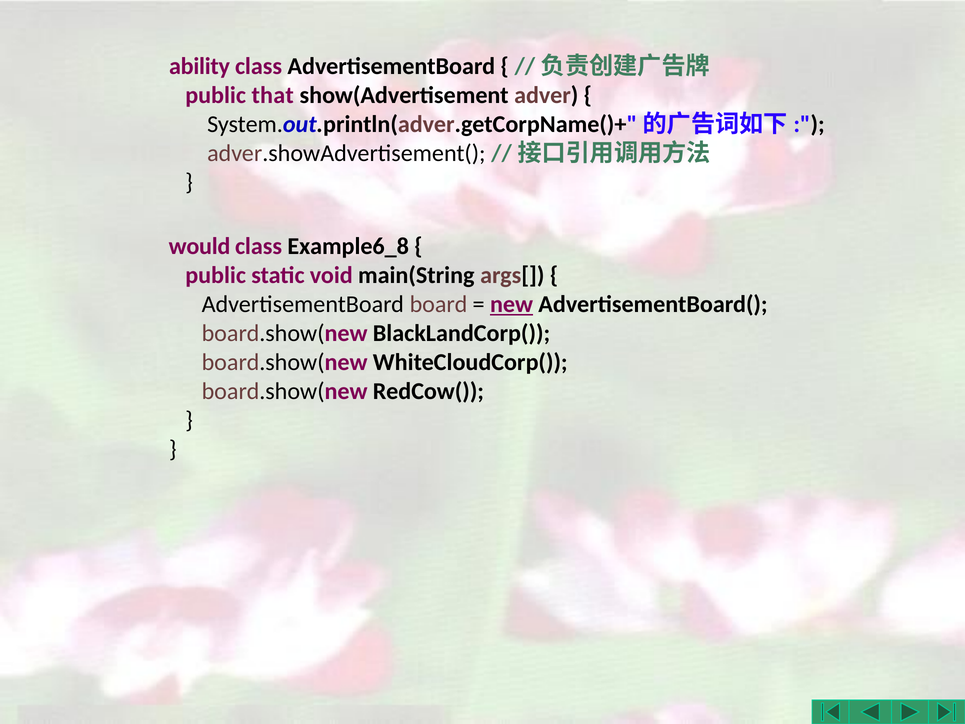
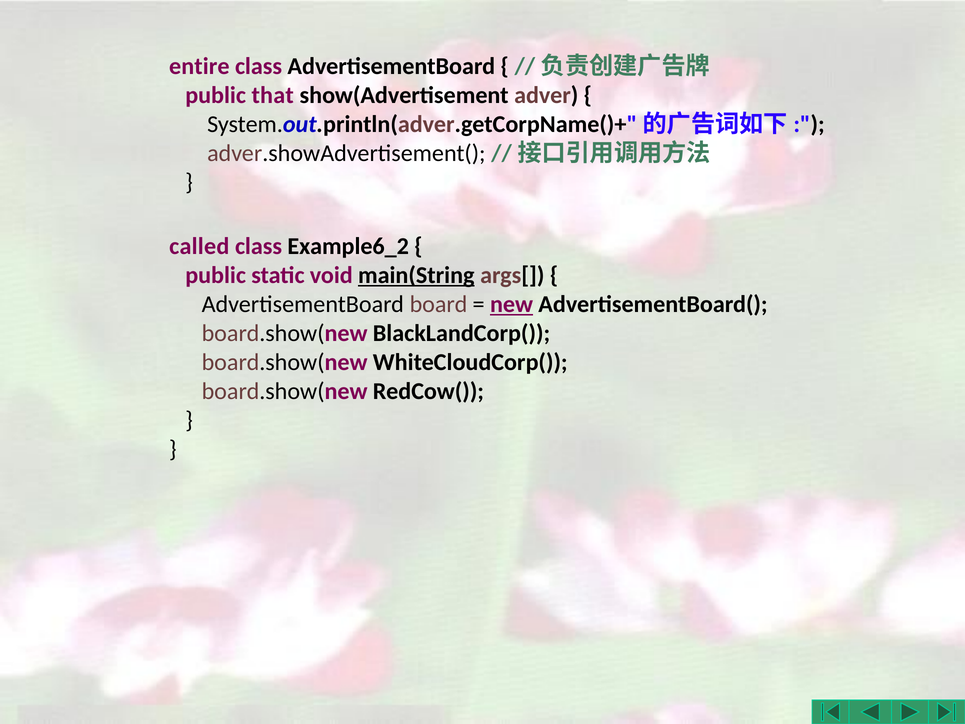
ability: ability -> entire
would: would -> called
Example6_8: Example6_8 -> Example6_2
main(String underline: none -> present
